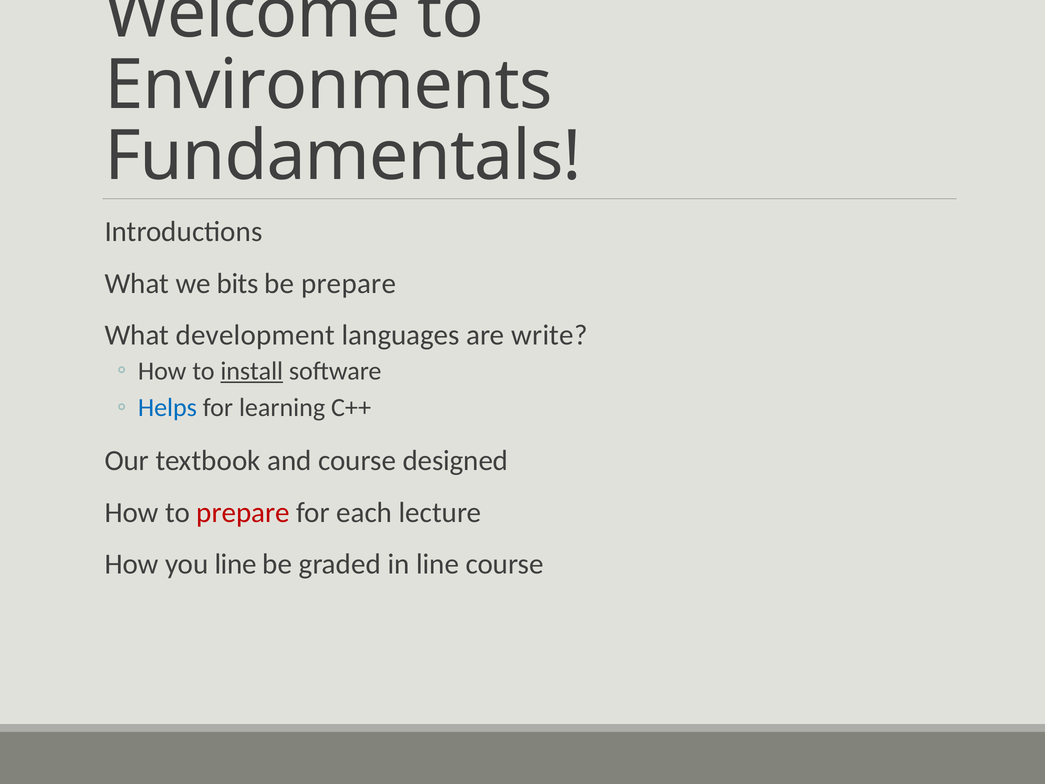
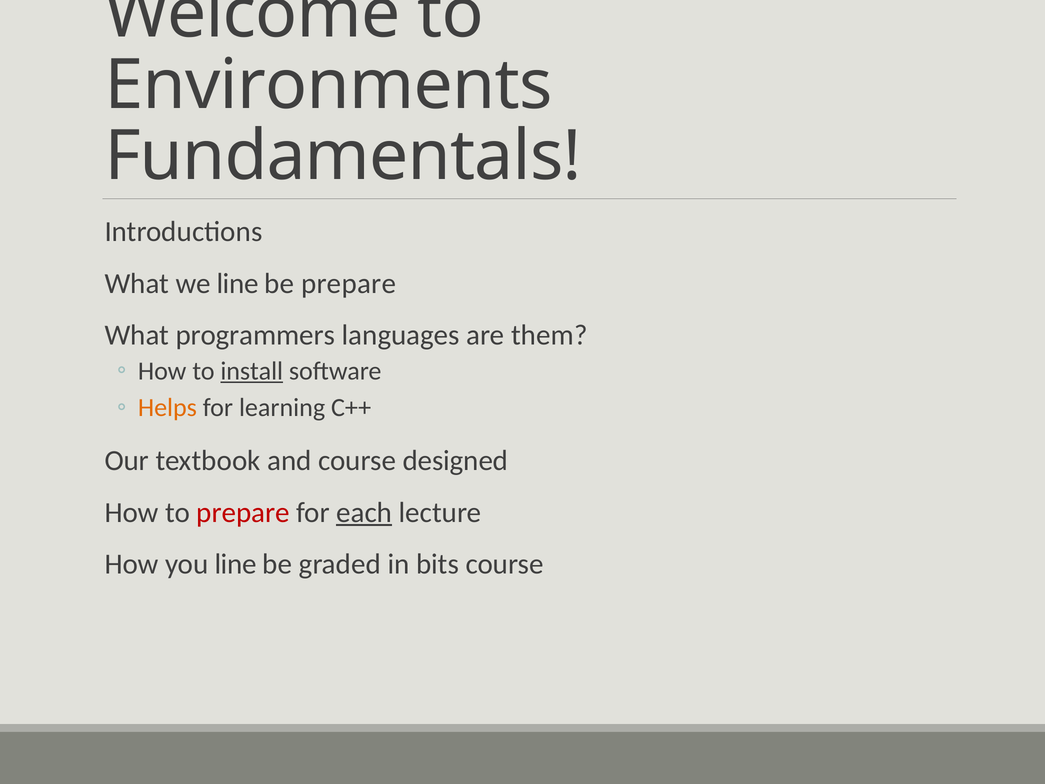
we bits: bits -> line
development: development -> programmers
write: write -> them
Helps colour: blue -> orange
each underline: none -> present
in line: line -> bits
